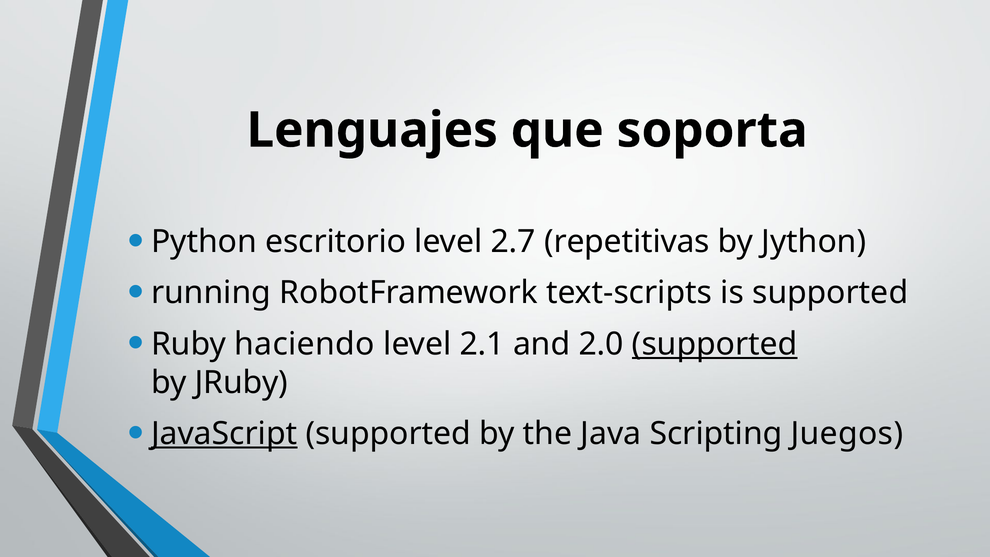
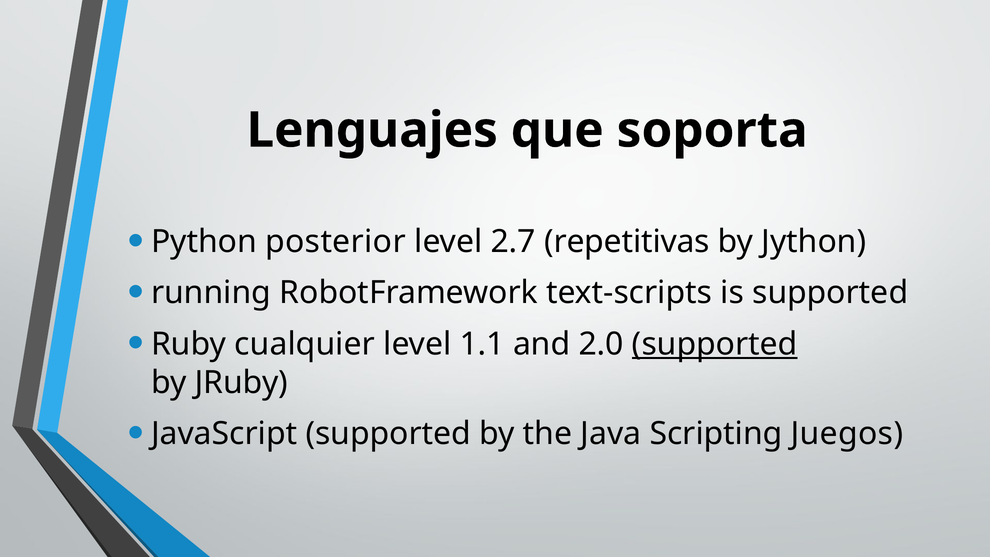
escritorio: escritorio -> posterior
haciendo: haciendo -> cualquier
2.1: 2.1 -> 1.1
JavaScript underline: present -> none
